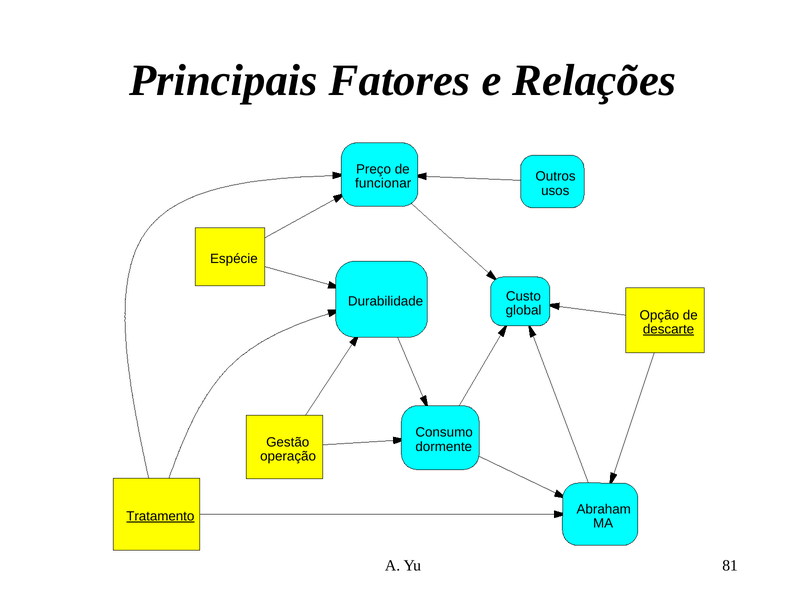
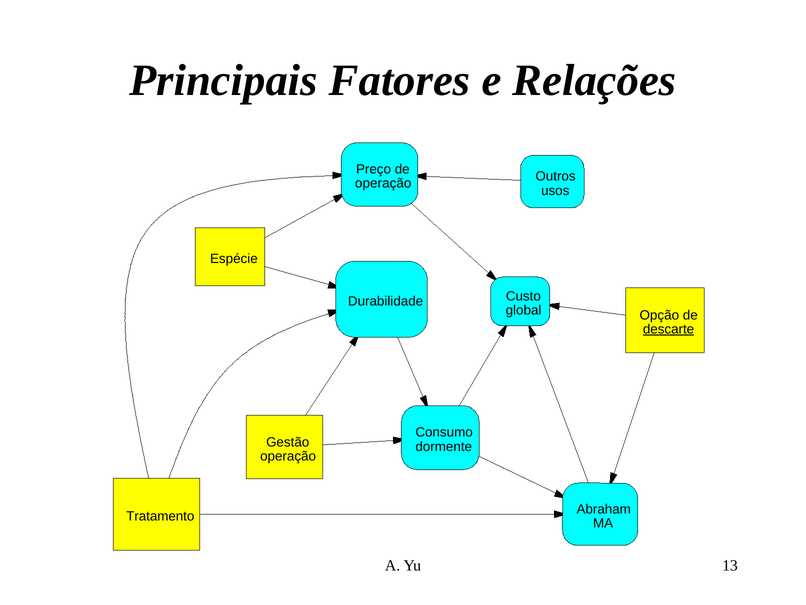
funcionar at (383, 183): funcionar -> operação
Tratamento underline: present -> none
81: 81 -> 13
